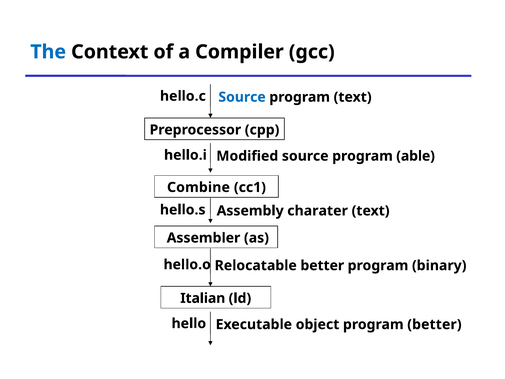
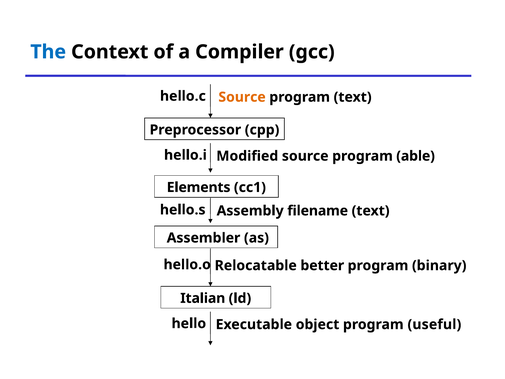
Source at (242, 97) colour: blue -> orange
Combine: Combine -> Elements
charater: charater -> filename
program better: better -> useful
